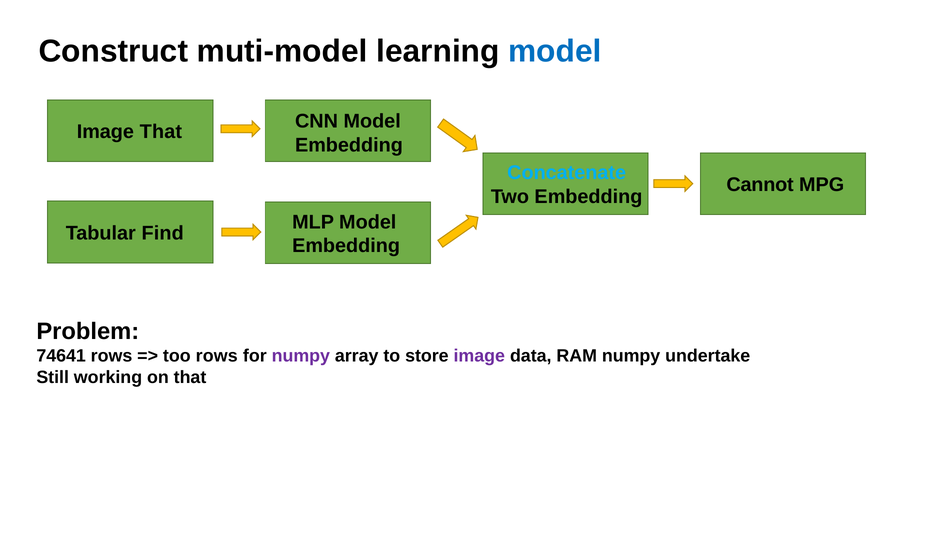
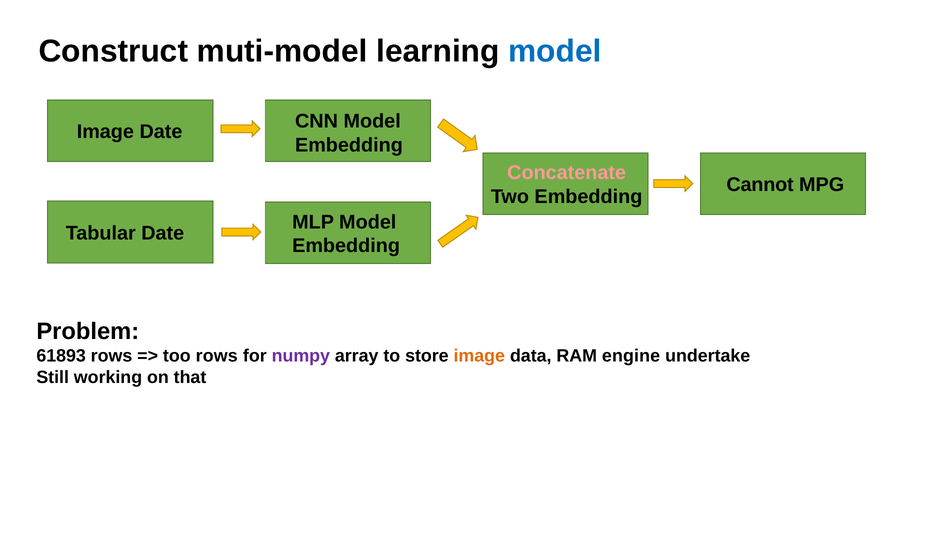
Image That: That -> Date
Concatenate colour: light blue -> pink
Tabular Find: Find -> Date
74641: 74641 -> 61893
image at (479, 356) colour: purple -> orange
RAM numpy: numpy -> engine
